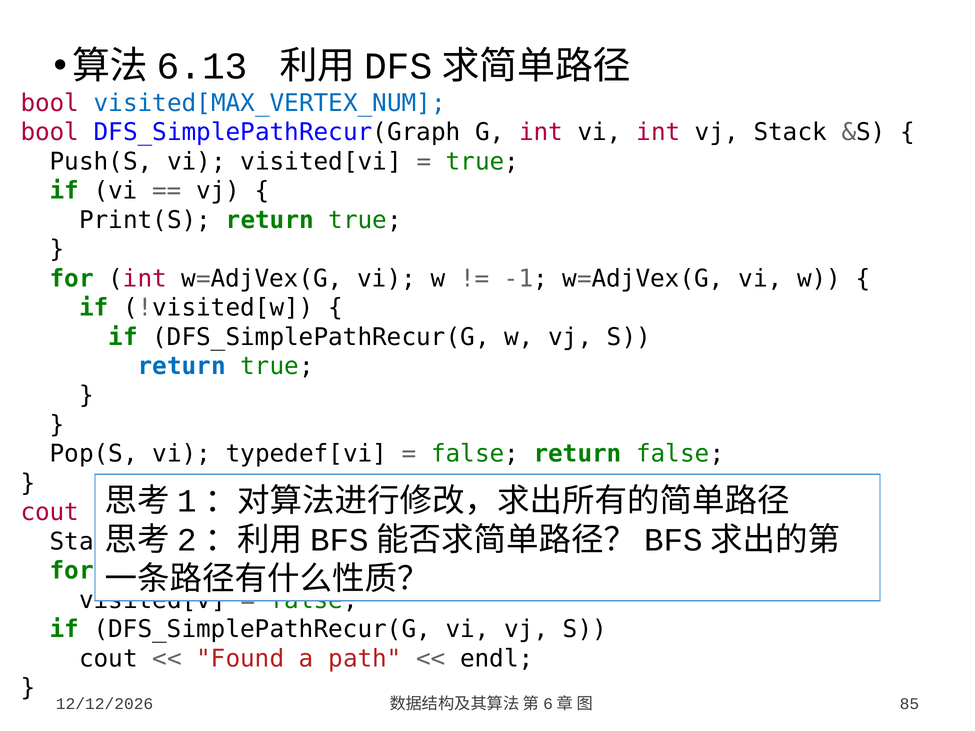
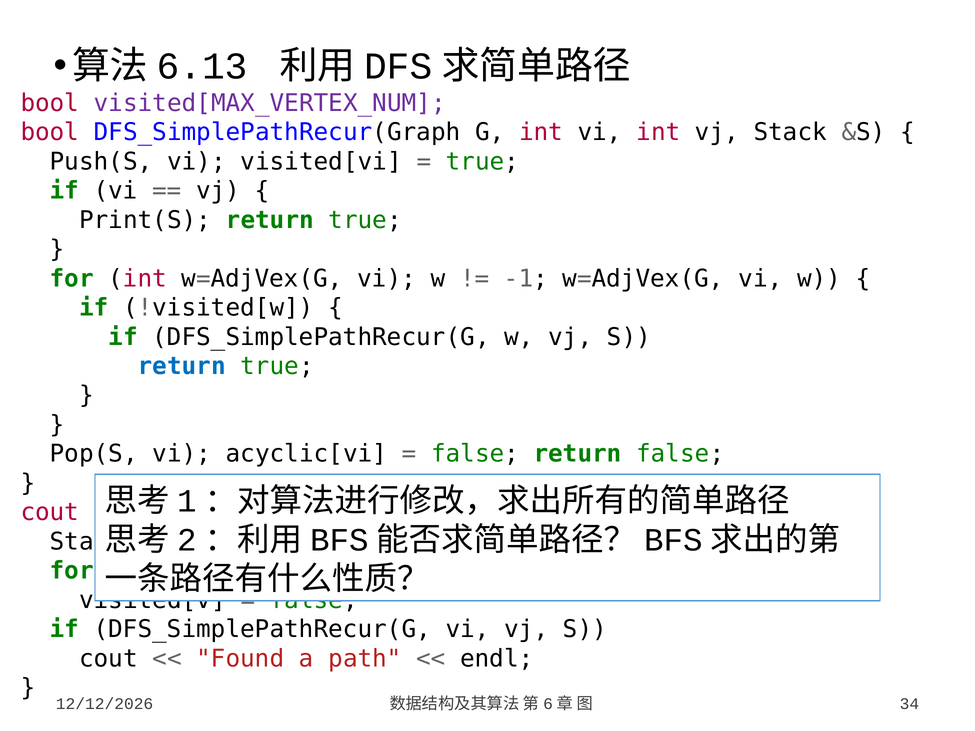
visited[MAX_VERTEX_NUM colour: blue -> purple
typedef[vi: typedef[vi -> acyclic[vi
85: 85 -> 34
